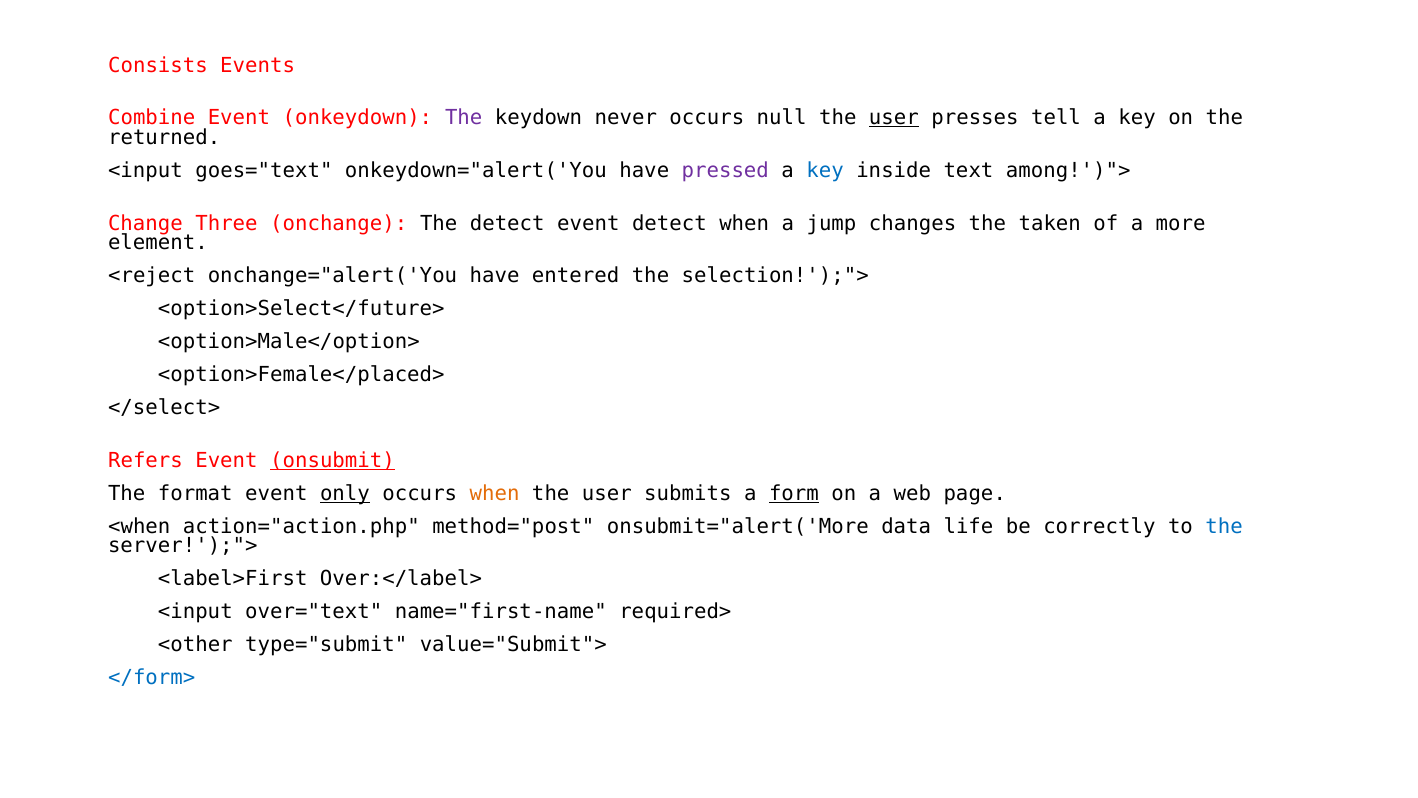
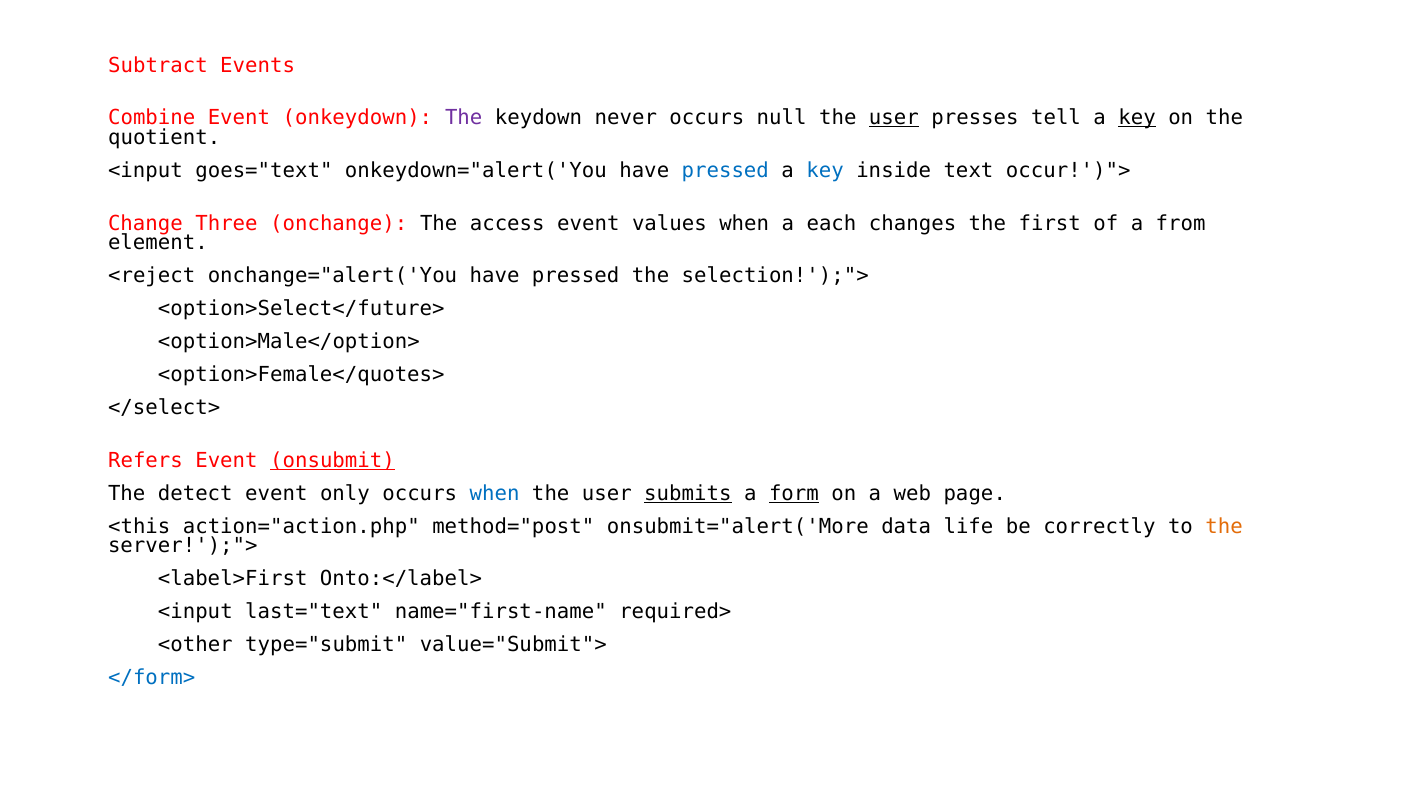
Consists: Consists -> Subtract
key at (1137, 118) underline: none -> present
returned: returned -> quotient
pressed at (725, 170) colour: purple -> blue
among!')">: among!')"> -> occur!')">
The detect: detect -> access
event detect: detect -> values
jump: jump -> each
taken: taken -> first
more: more -> from
onchange="alert('You have entered: entered -> pressed
<option>Female</placed>: <option>Female</placed> -> <option>Female</quotes>
format: format -> detect
only underline: present -> none
when at (495, 493) colour: orange -> blue
submits underline: none -> present
<when: <when -> <this
the at (1224, 526) colour: blue -> orange
Over:</label>: Over:</label> -> Onto:</label>
over="text: over="text -> last="text
